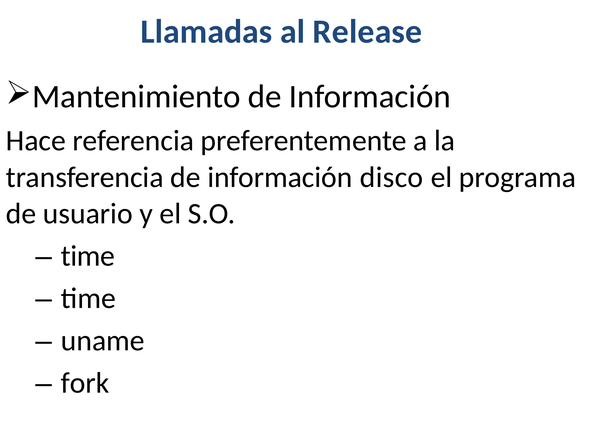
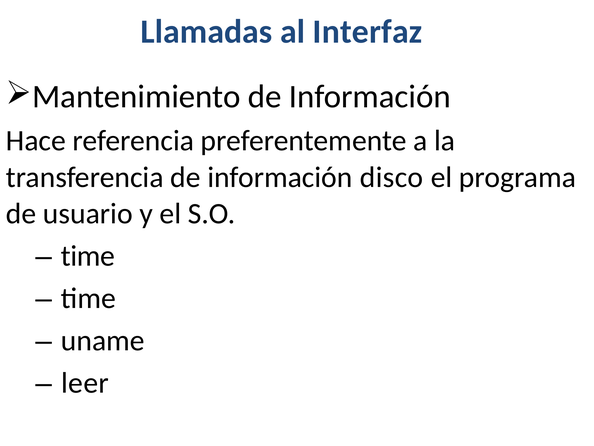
Release: Release -> Interfaz
fork: fork -> leer
